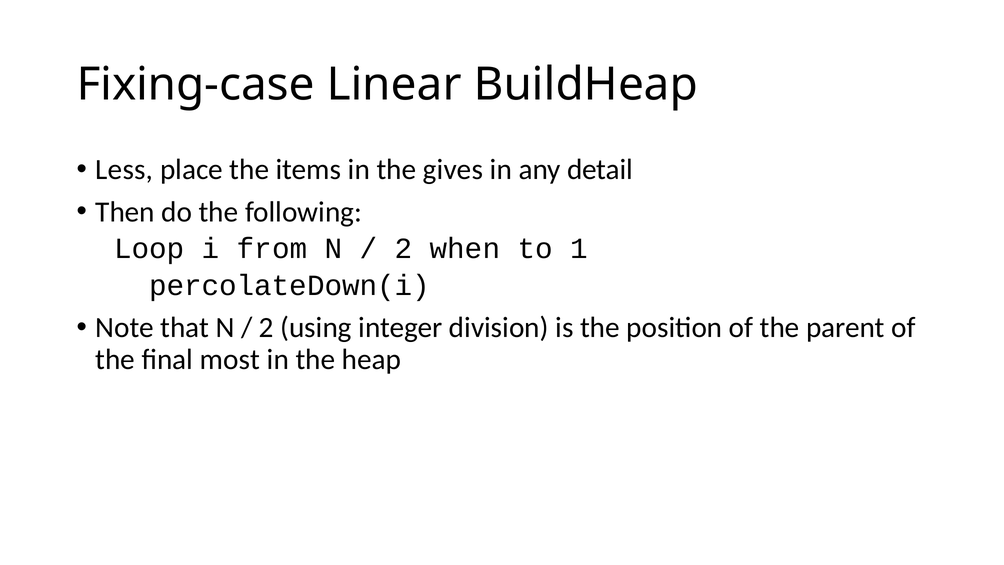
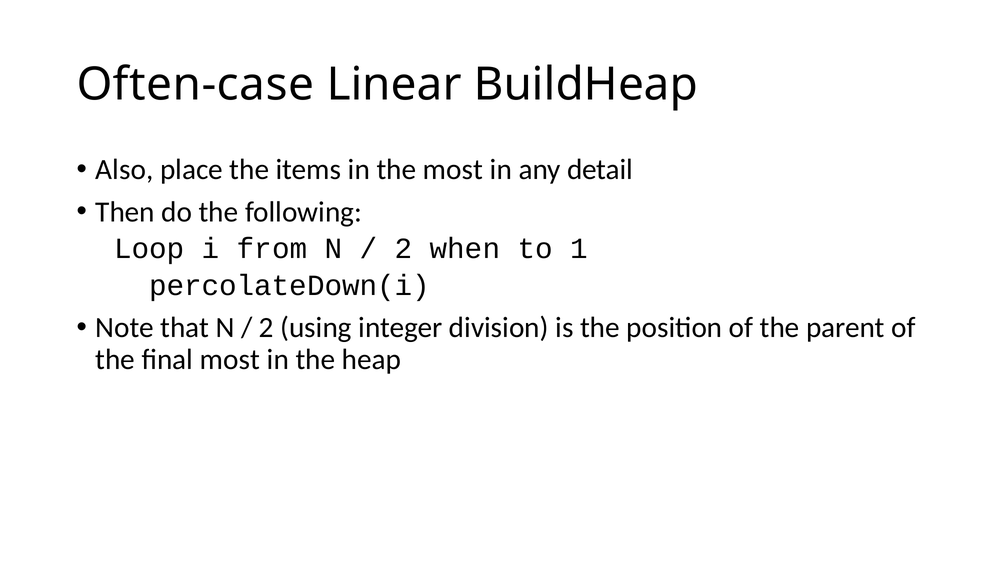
Fixing-case: Fixing-case -> Often-case
Less: Less -> Also
the gives: gives -> most
